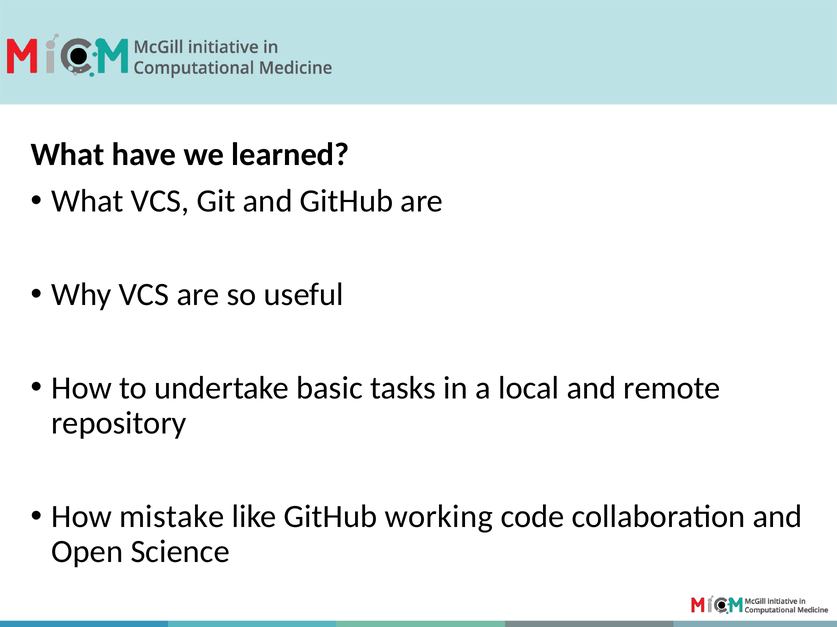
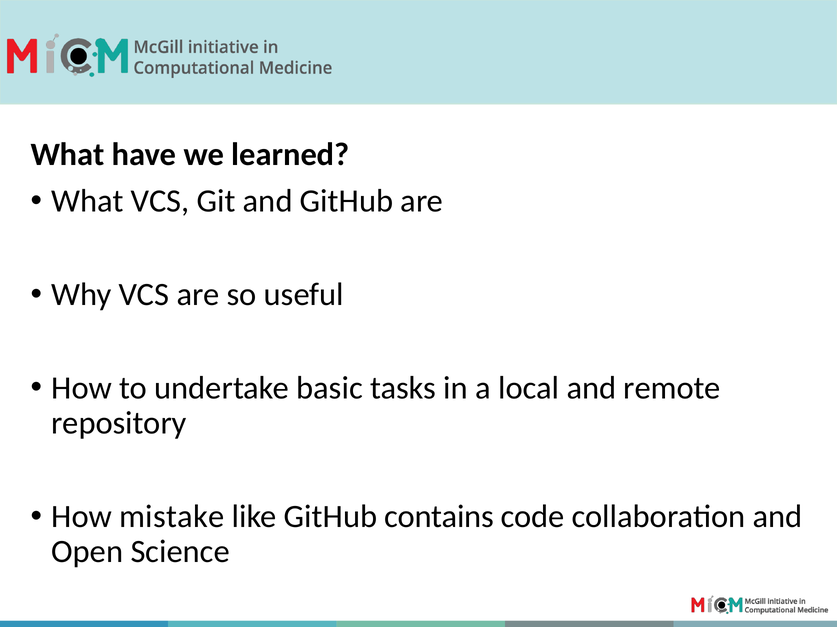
working: working -> contains
